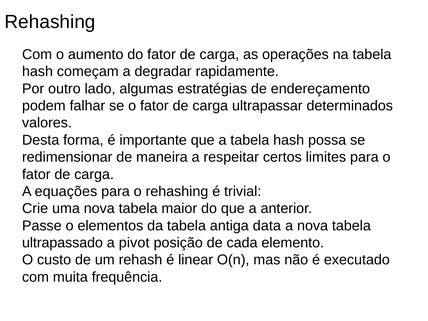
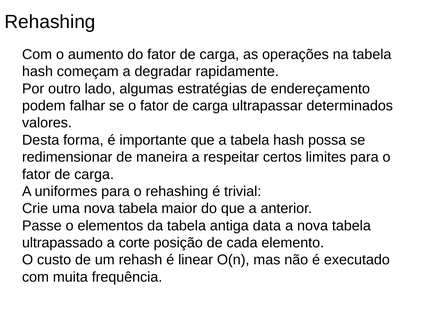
equações: equações -> uniformes
pivot: pivot -> corte
